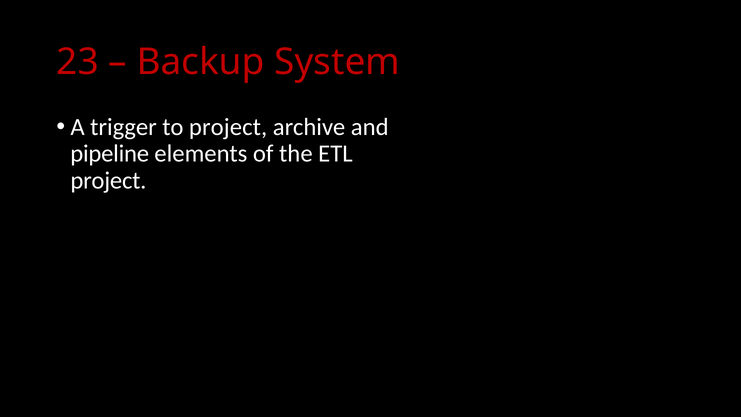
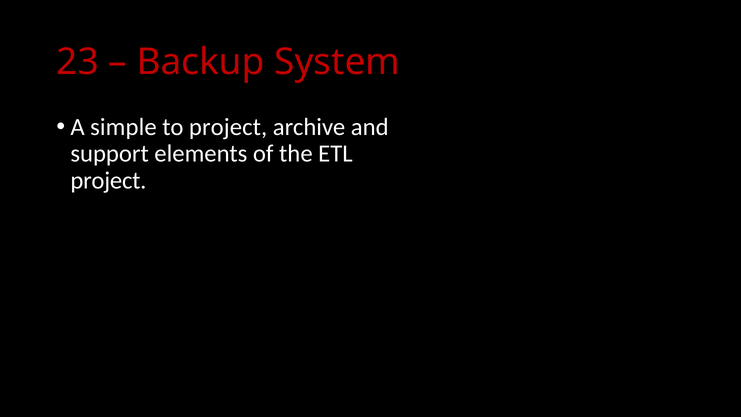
trigger: trigger -> simple
pipeline: pipeline -> support
